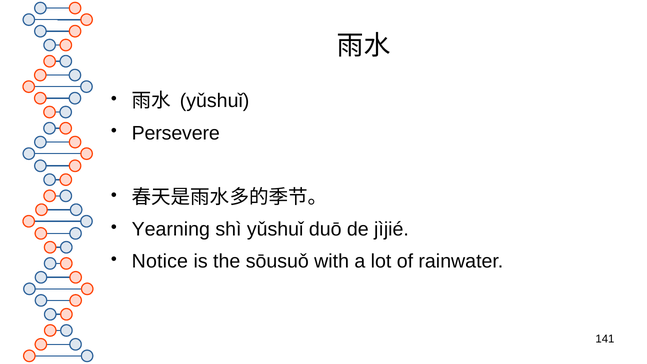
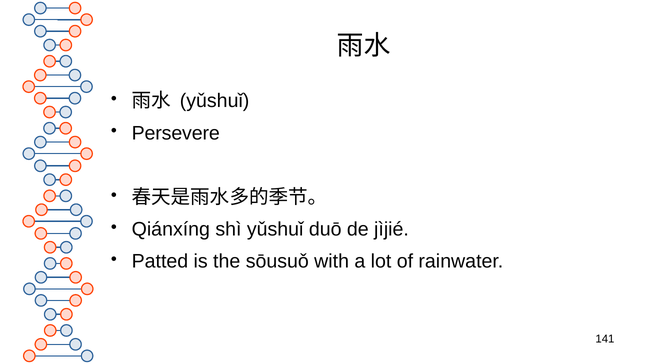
Yearning: Yearning -> Qiánxíng
Notice: Notice -> Patted
